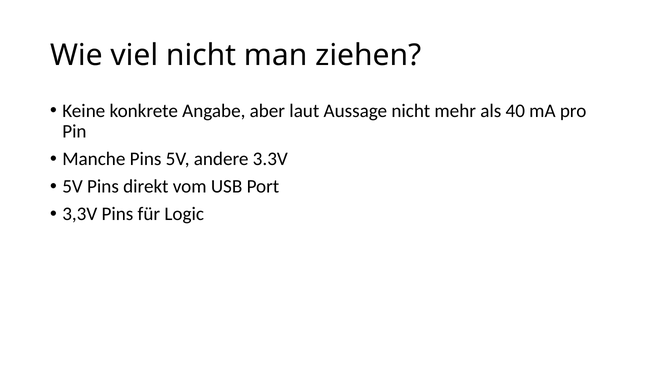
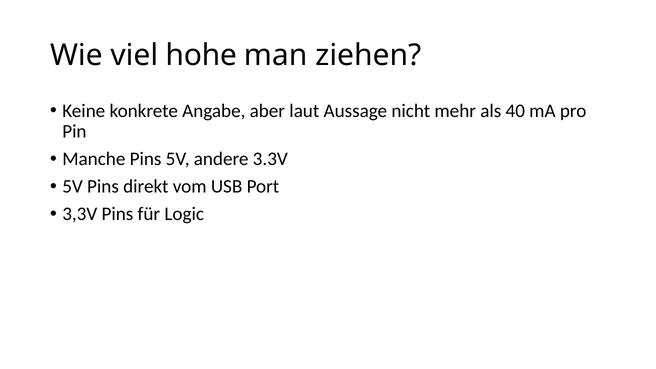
viel nicht: nicht -> hohe
